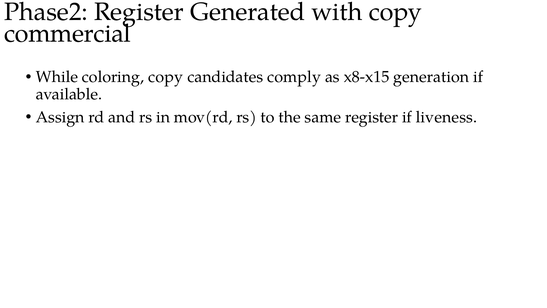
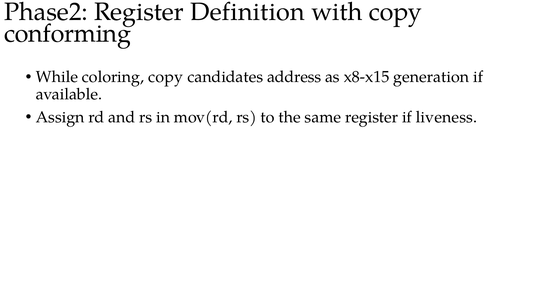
Generated: Generated -> Definition
commercial: commercial -> conforming
comply: comply -> address
